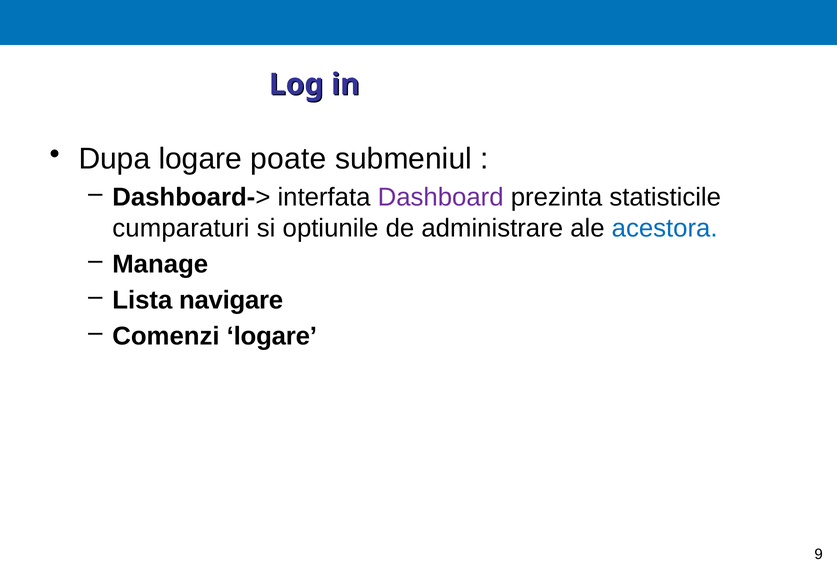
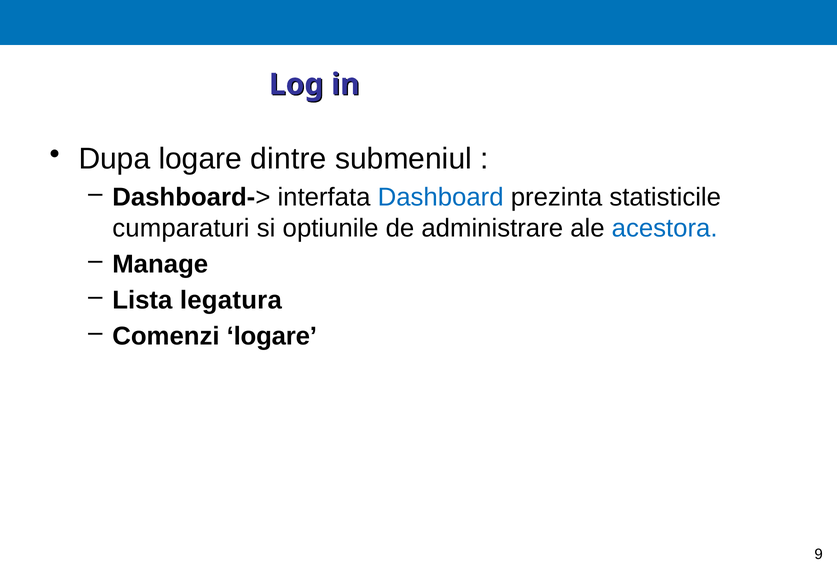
poate: poate -> dintre
Dashboard colour: purple -> blue
navigare: navigare -> legatura
